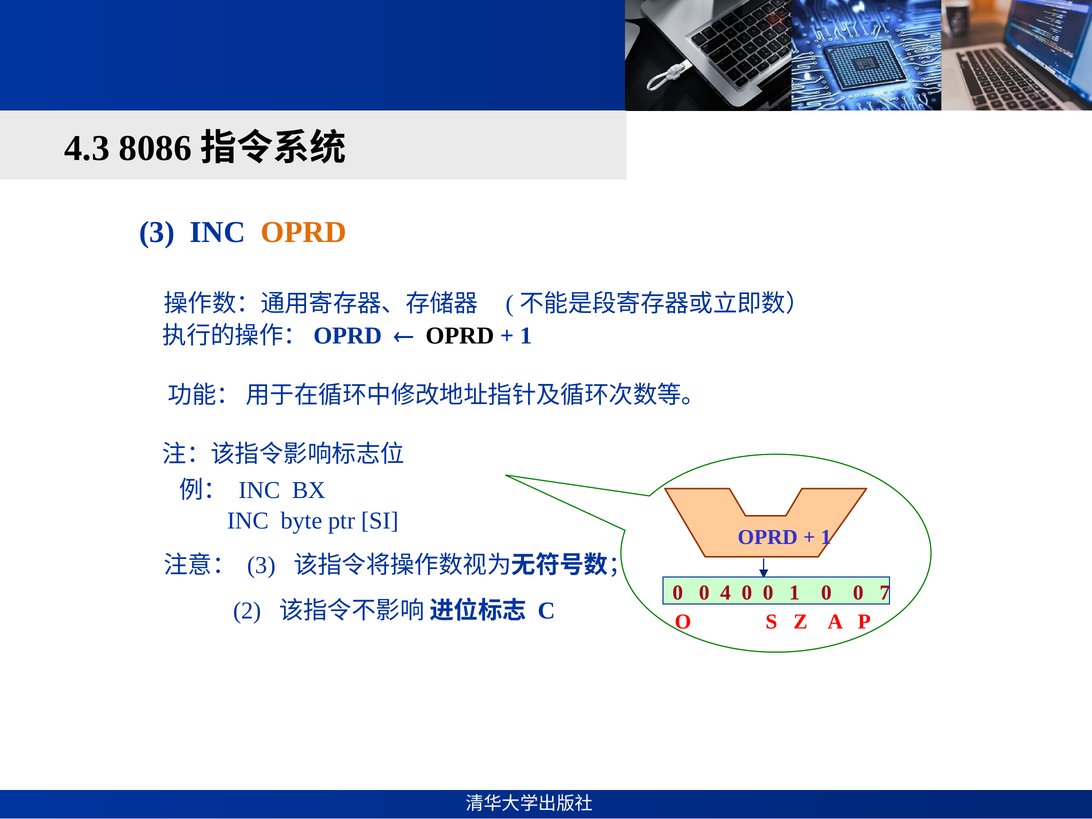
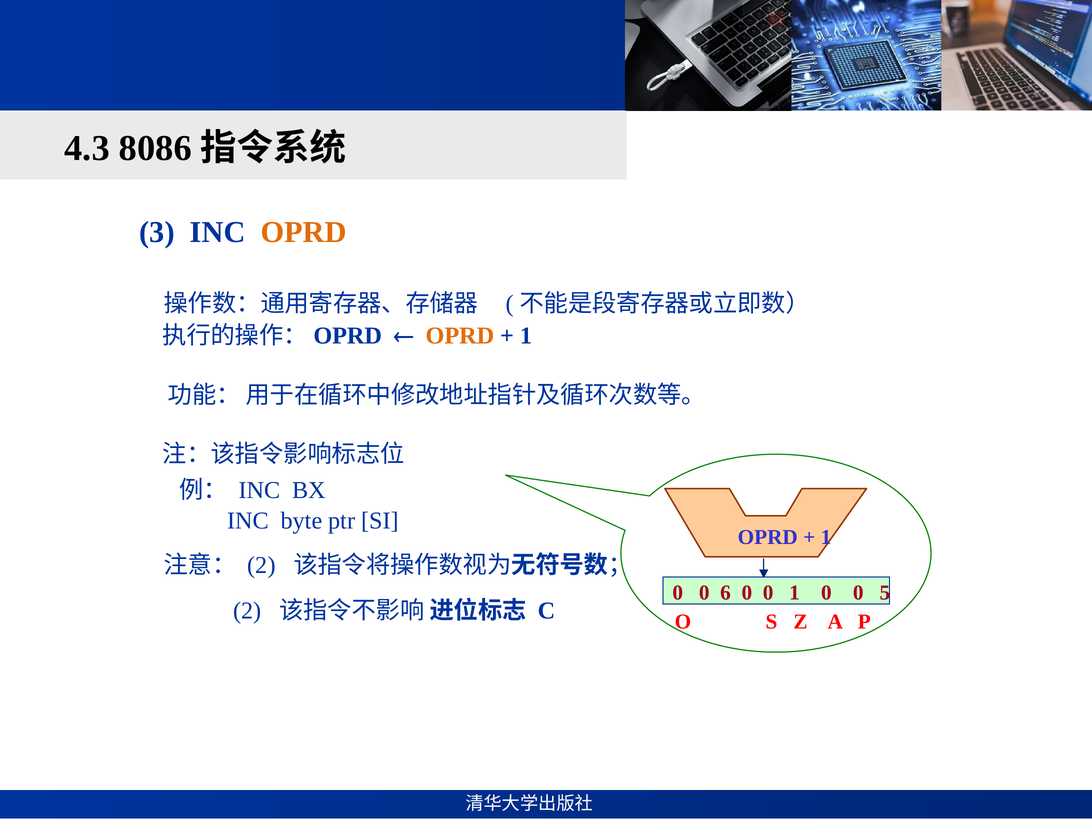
OPRD at (460, 336) colour: black -> orange
3 at (262, 565): 3 -> 2
4: 4 -> 6
7: 7 -> 5
